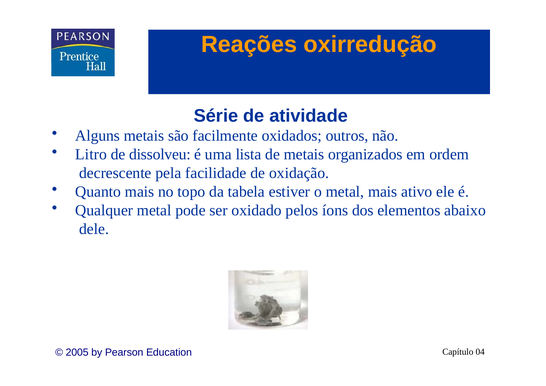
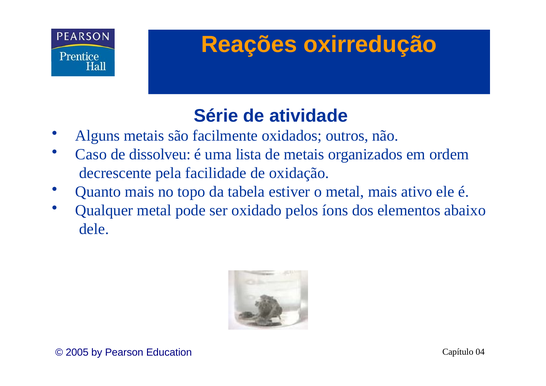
Litro: Litro -> Caso
